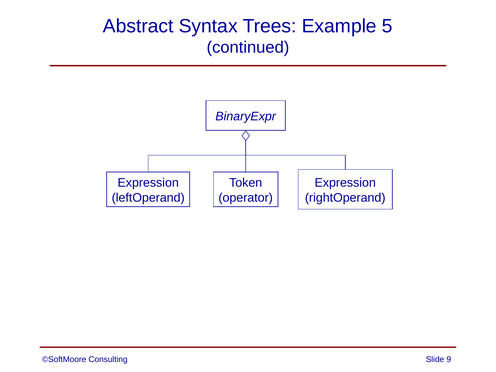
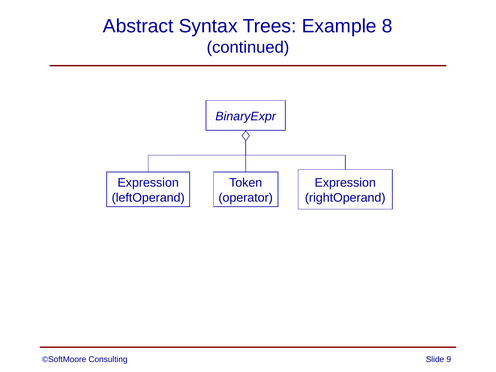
5: 5 -> 8
